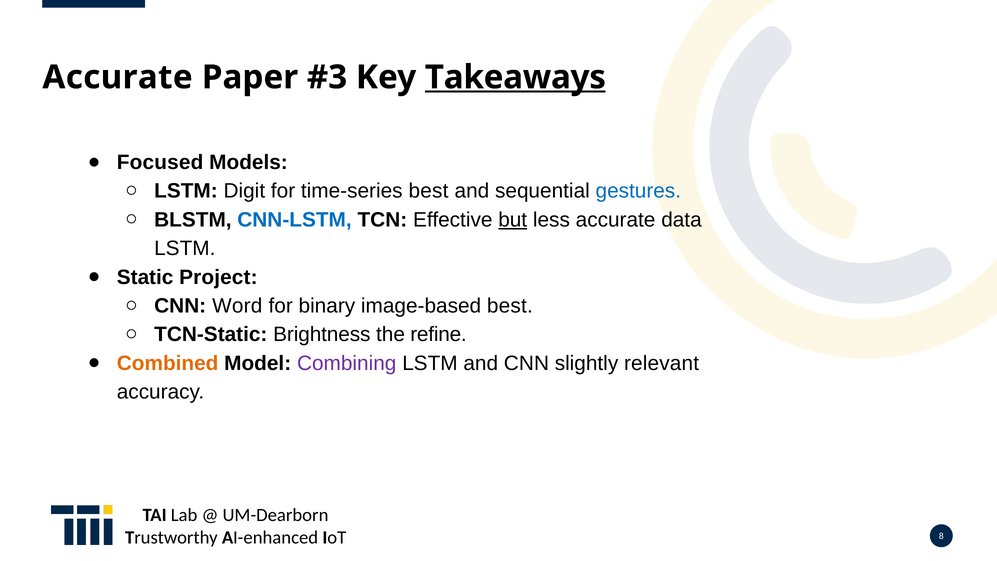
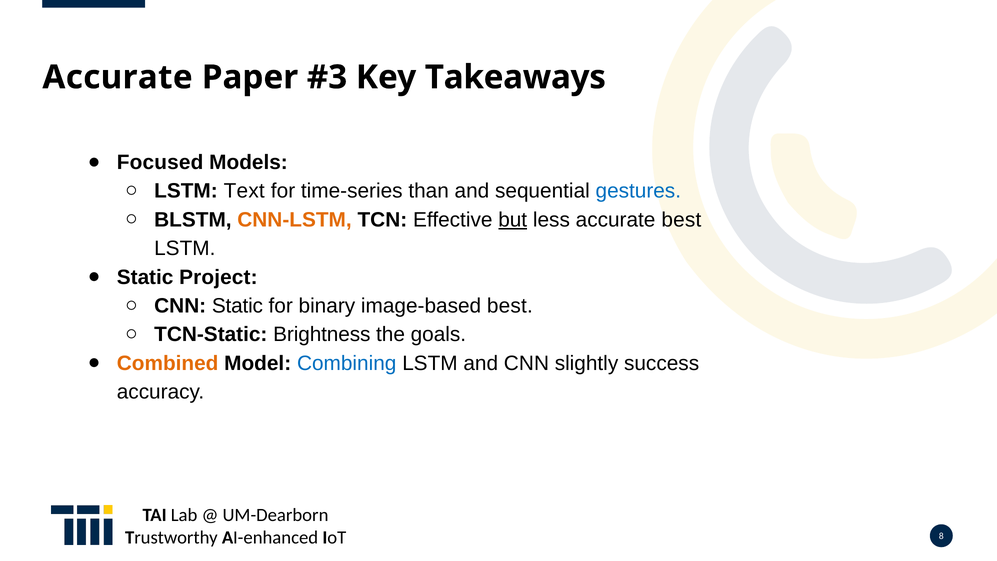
Takeaways underline: present -> none
Digit: Digit -> Text
time-series best: best -> than
CNN-LSTM colour: blue -> orange
accurate data: data -> best
CNN Word: Word -> Static
refine: refine -> goals
Combining colour: purple -> blue
relevant: relevant -> success
